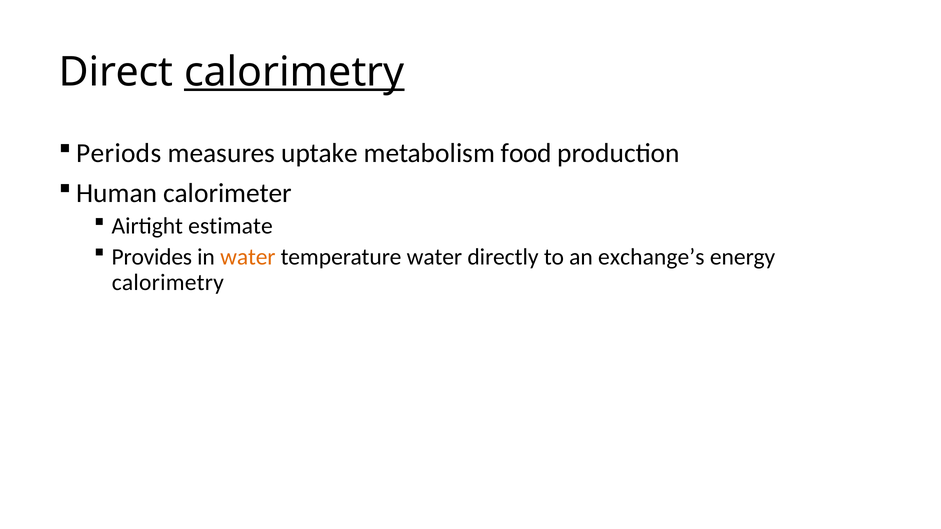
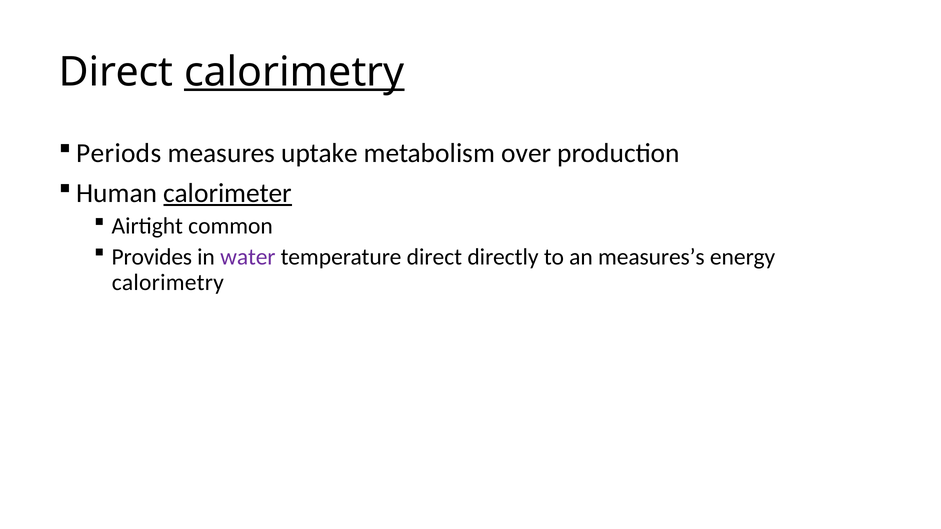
food: food -> over
calorimeter underline: none -> present
estimate: estimate -> common
water at (248, 257) colour: orange -> purple
temperature water: water -> direct
exchange’s: exchange’s -> measures’s
